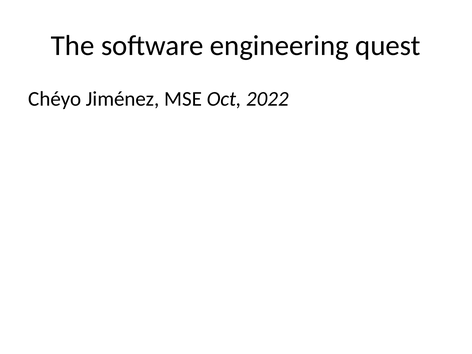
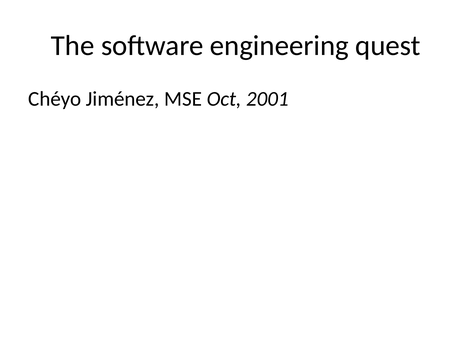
2022: 2022 -> 2001
